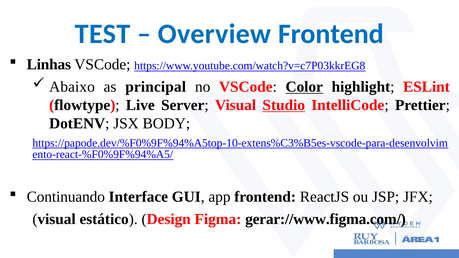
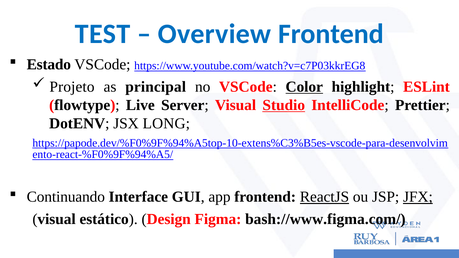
Linhas: Linhas -> Estado
Abaixo: Abaixo -> Projeto
BODY: BODY -> LONG
ReactJS underline: none -> present
JFX underline: none -> present
gerar://www.figma.com/: gerar://www.figma.com/ -> bash://www.figma.com/
